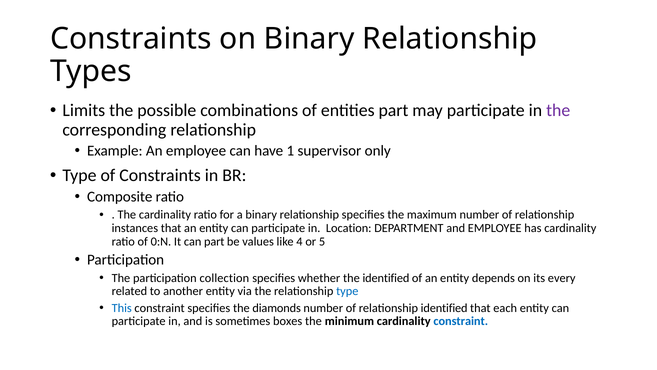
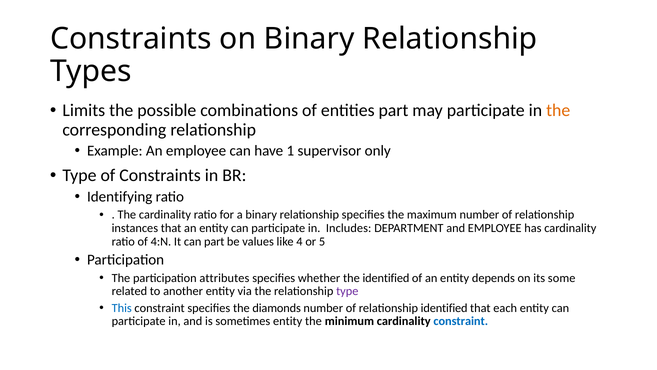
the at (558, 110) colour: purple -> orange
Composite: Composite -> Identifying
Location: Location -> Includes
0:N: 0:N -> 4:N
collection: collection -> attributes
every: every -> some
type at (347, 291) colour: blue -> purple
sometimes boxes: boxes -> entity
